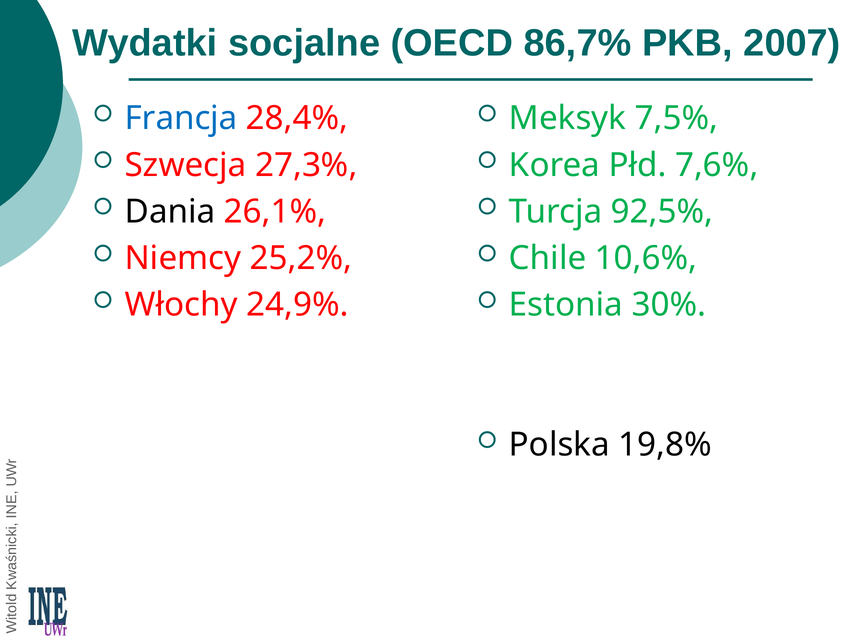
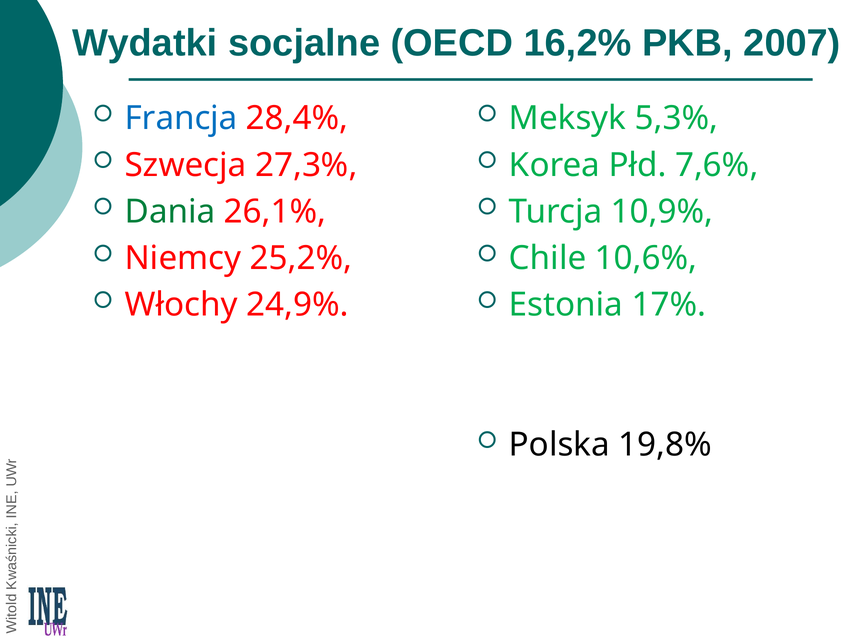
86,7%: 86,7% -> 16,2%
7,5%: 7,5% -> 5,3%
Dania colour: black -> green
92,5%: 92,5% -> 10,9%
30%: 30% -> 17%
